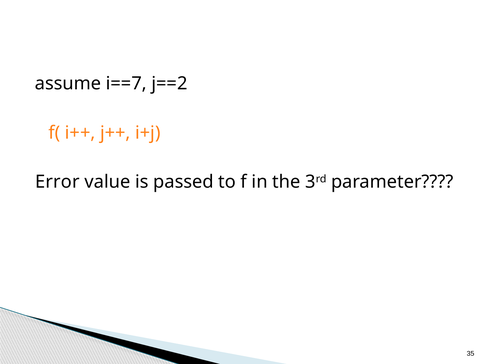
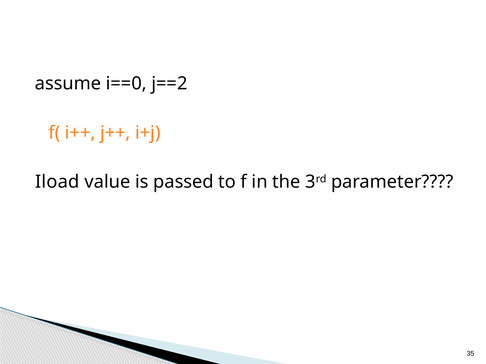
i==7: i==7 -> i==0
Error: Error -> Iload
